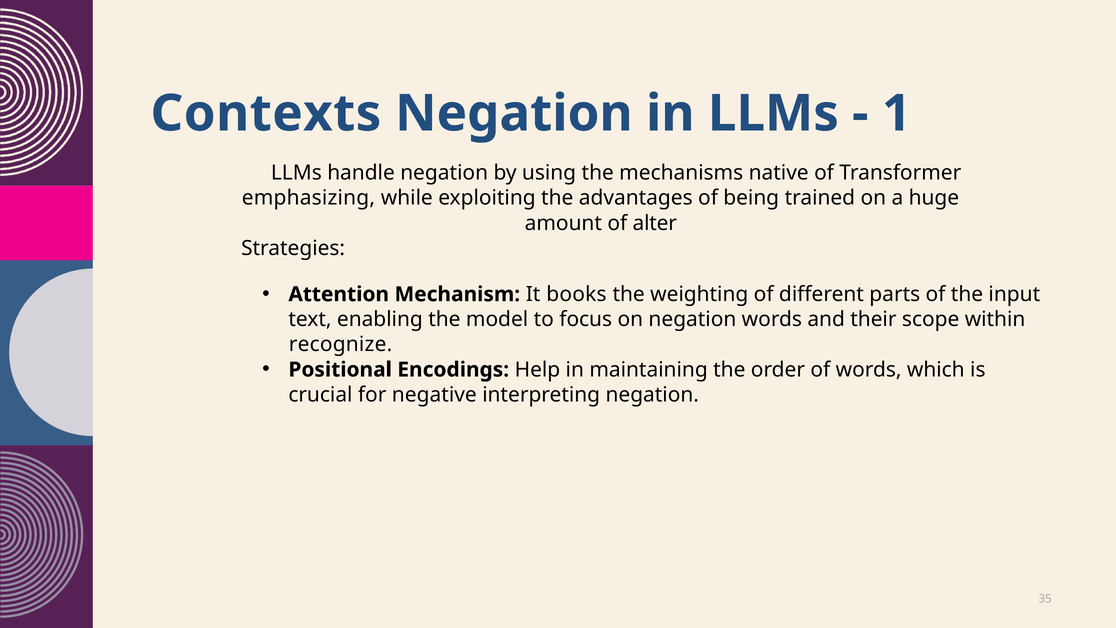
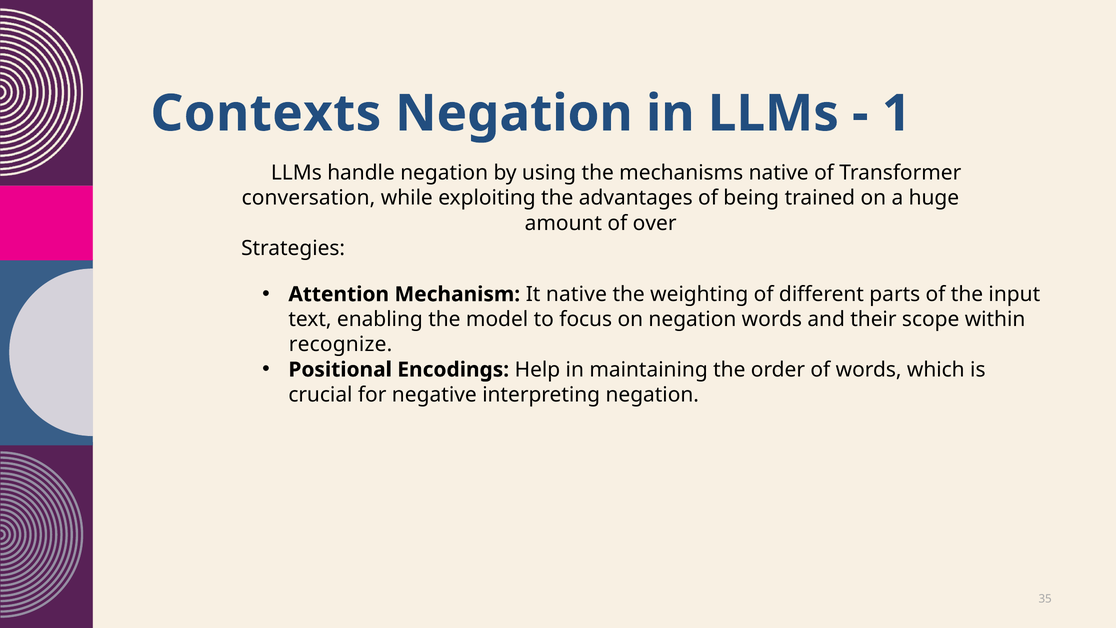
emphasizing: emphasizing -> conversation
alter: alter -> over
It books: books -> native
